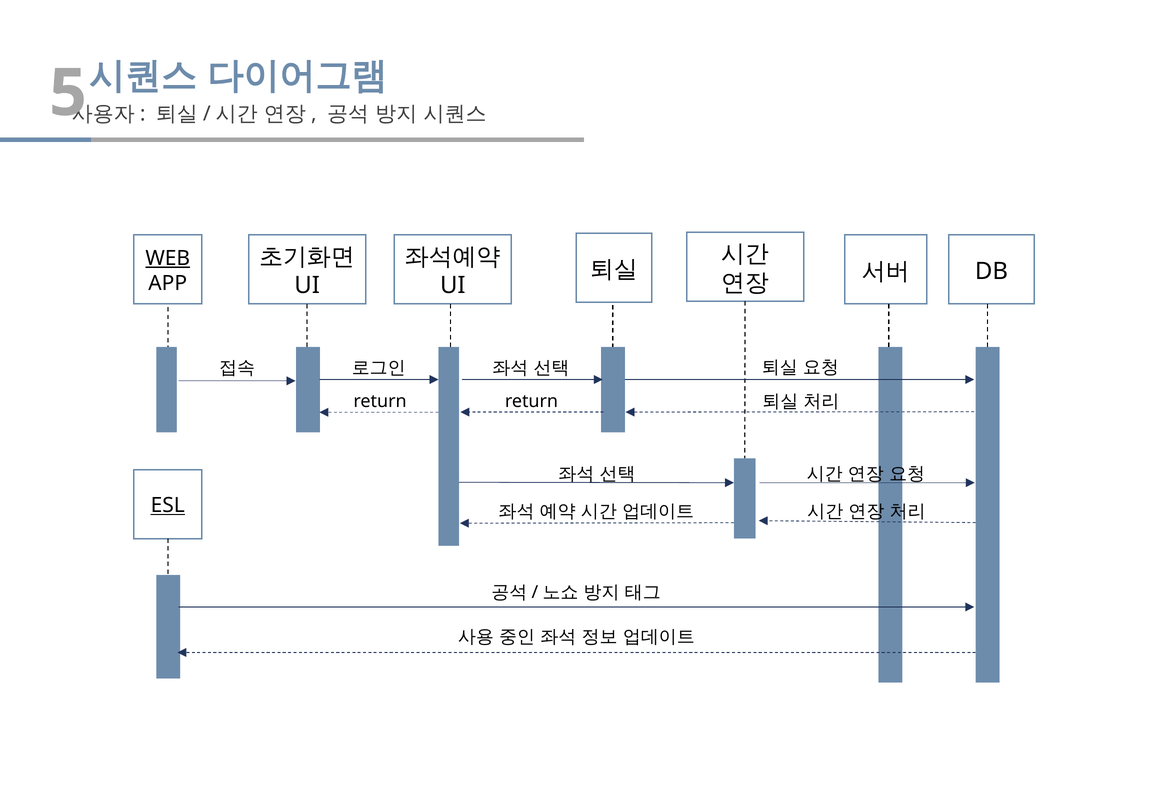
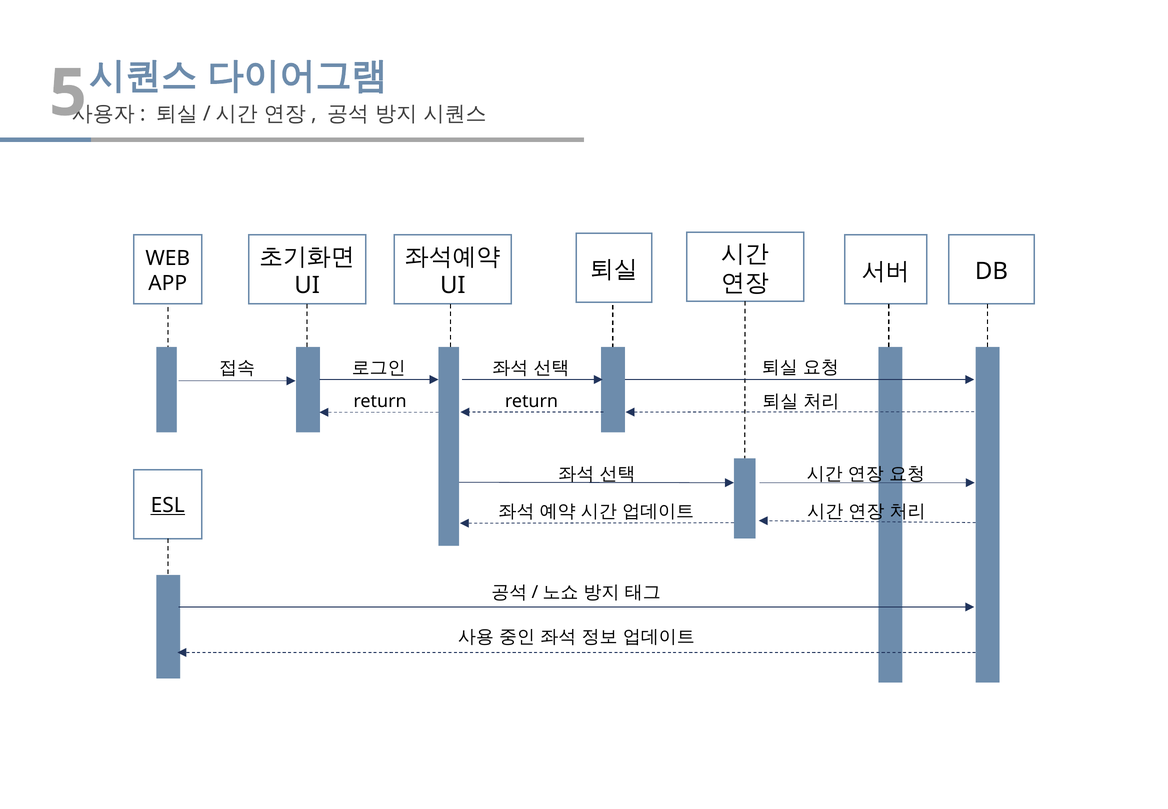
WEB underline: present -> none
